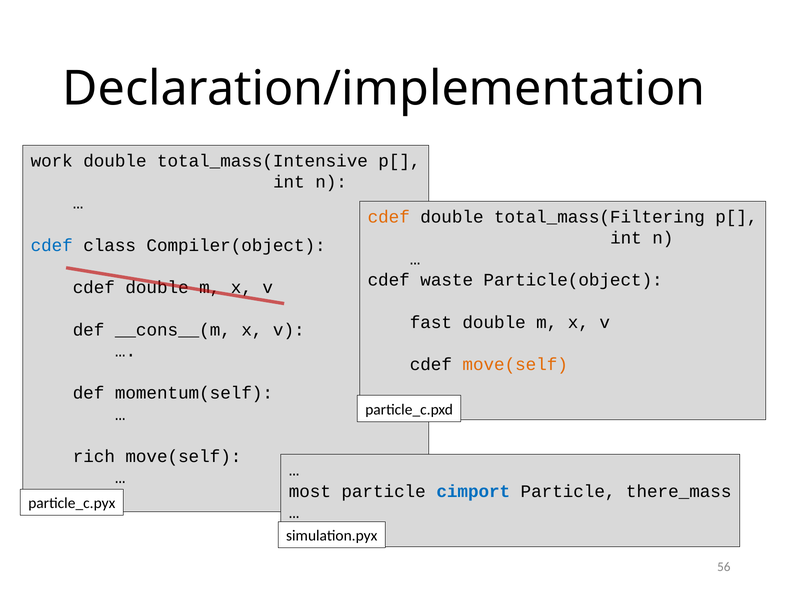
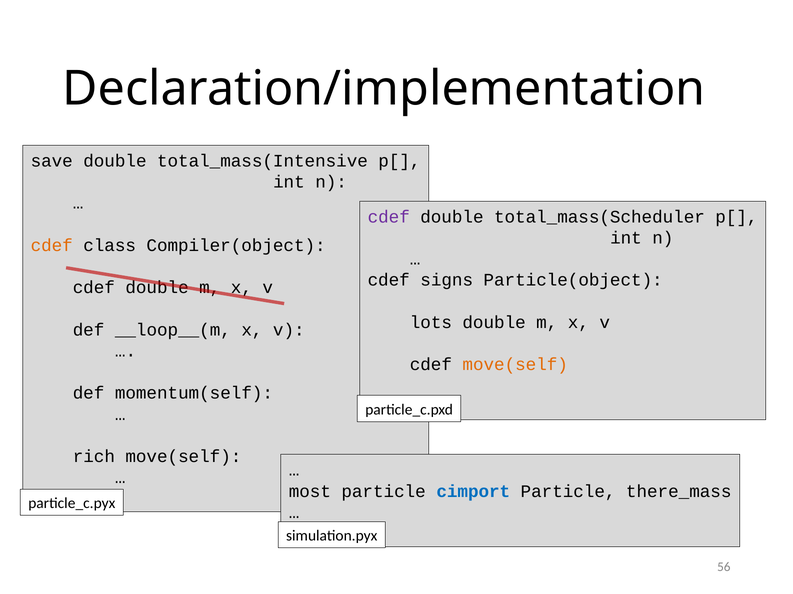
work: work -> save
cdef at (389, 217) colour: orange -> purple
total_mass(Filtering: total_mass(Filtering -> total_mass(Scheduler
cdef at (52, 246) colour: blue -> orange
waste: waste -> signs
fast: fast -> lots
__cons__(m: __cons__(m -> __loop__(m
